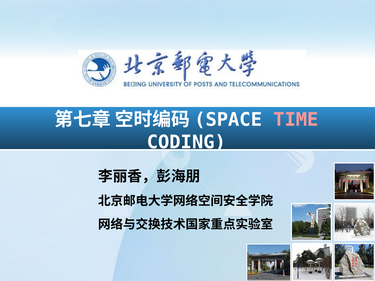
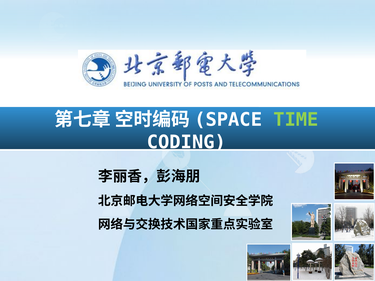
TIME colour: pink -> light green
